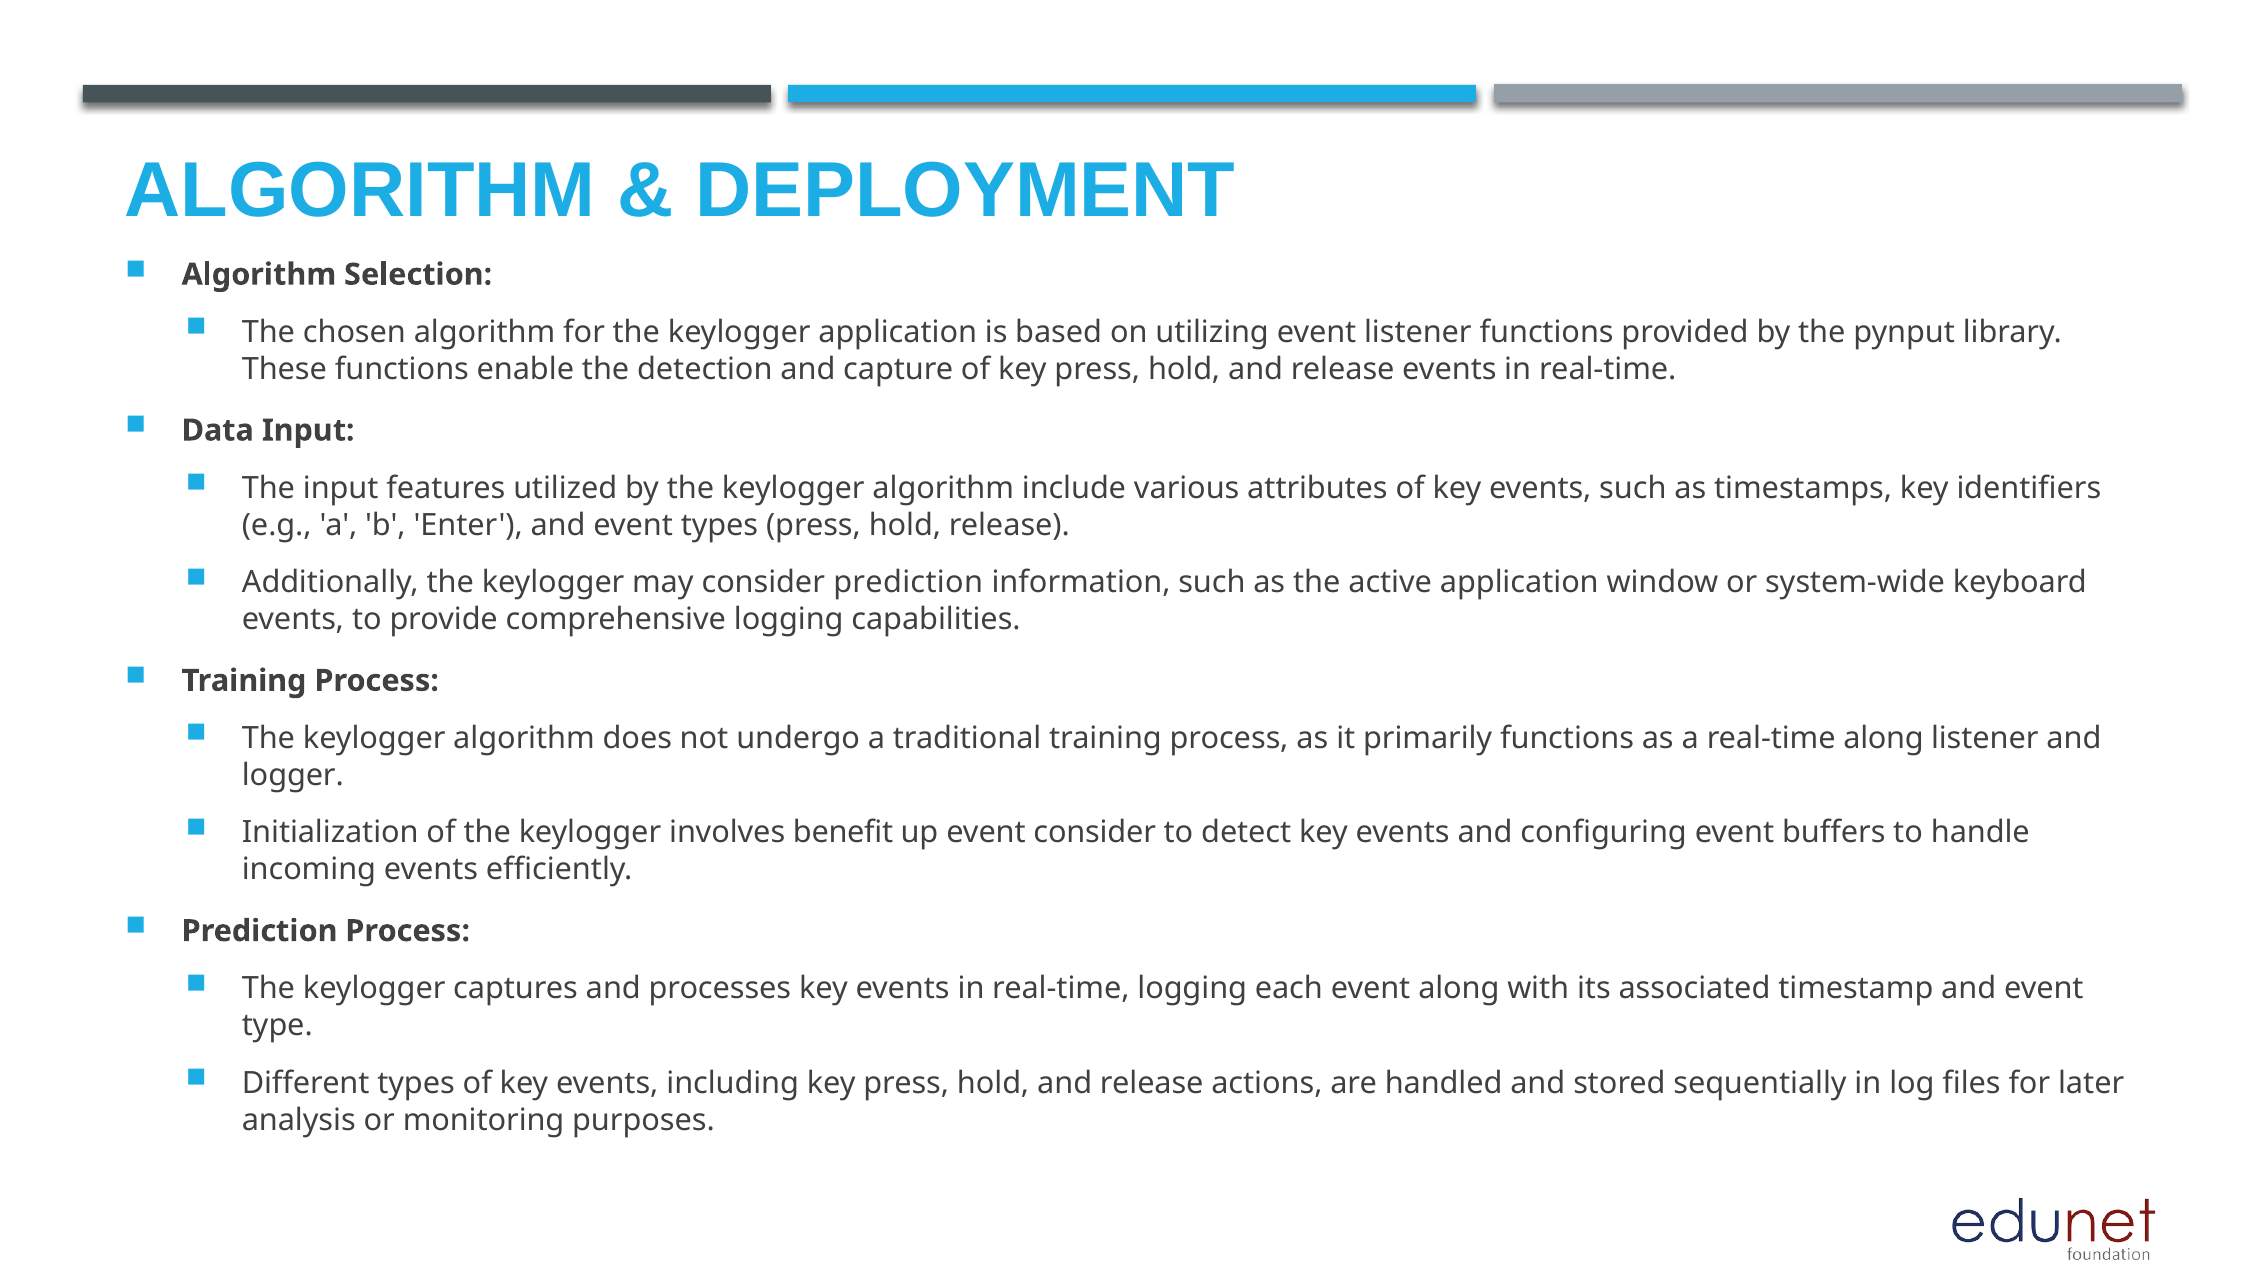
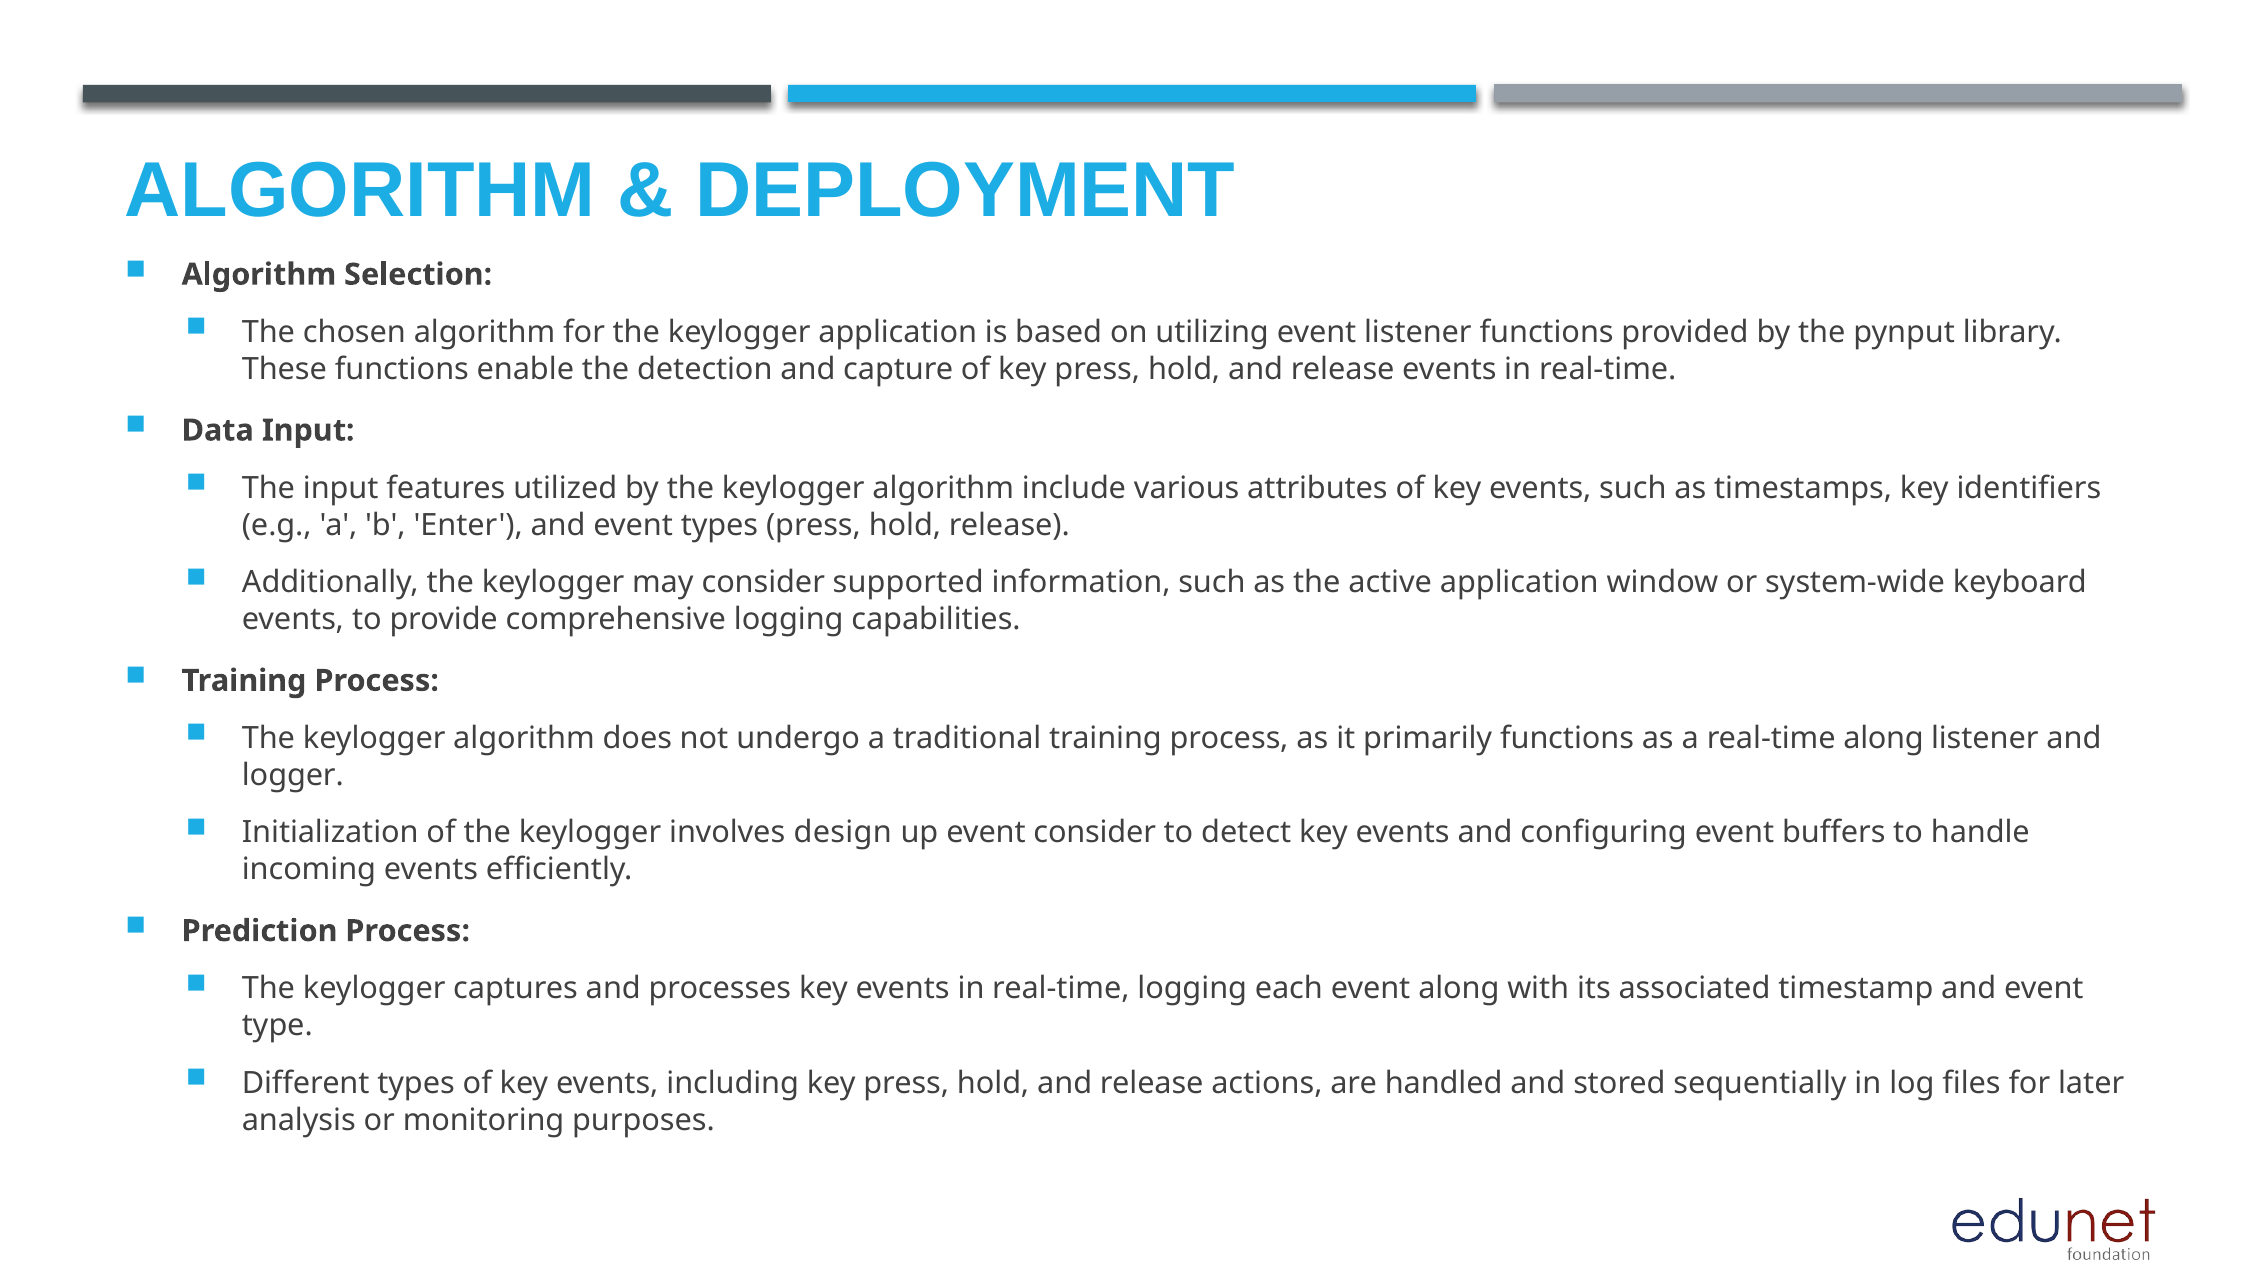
consider prediction: prediction -> supported
benefit: benefit -> design
